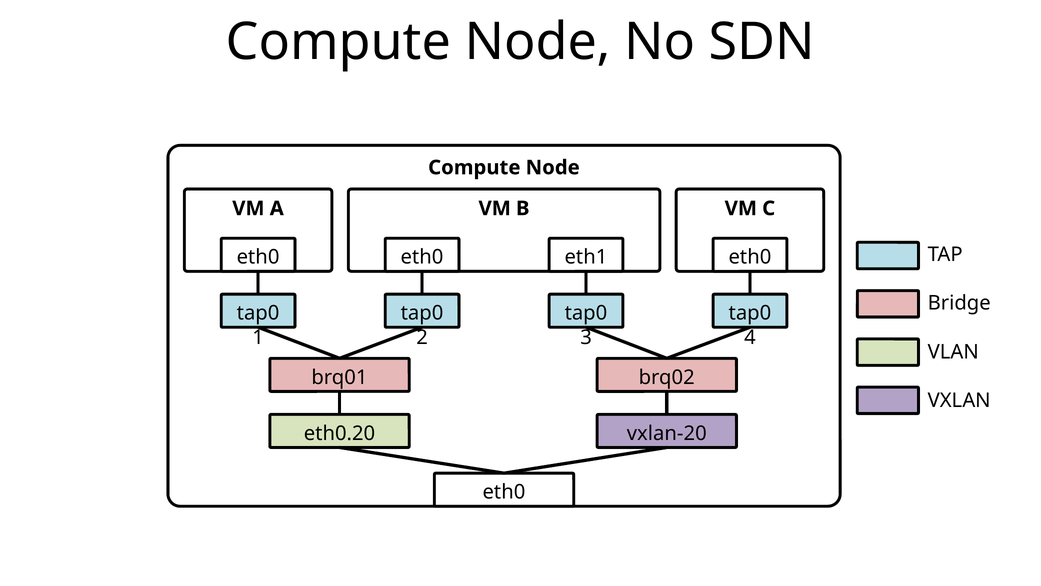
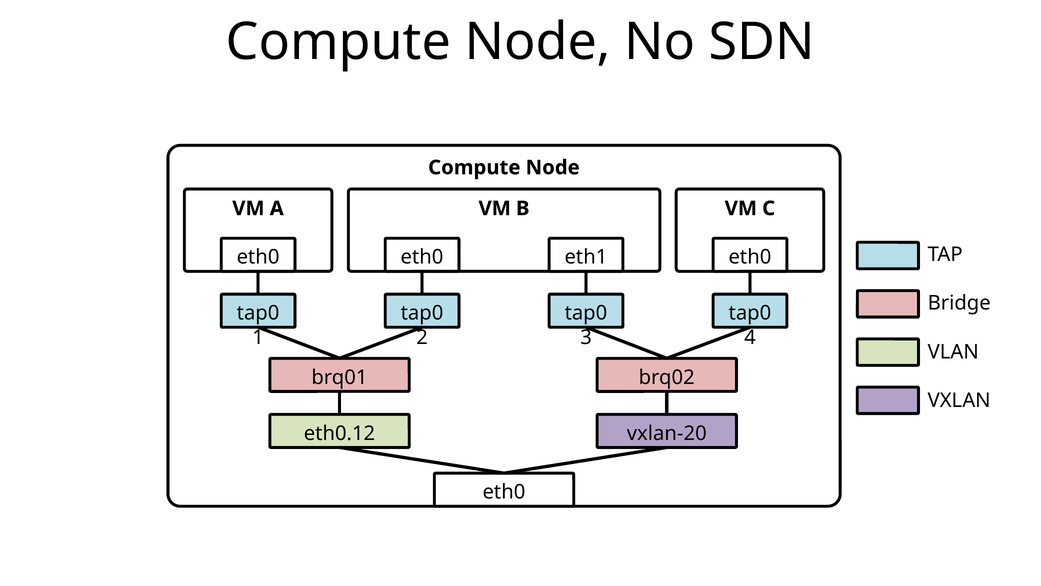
eth0.20: eth0.20 -> eth0.12
